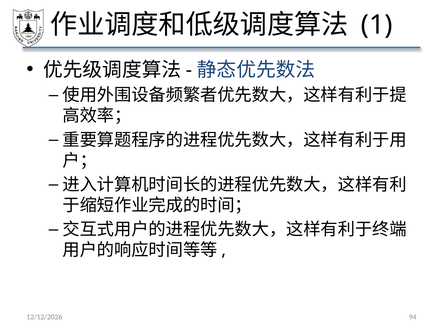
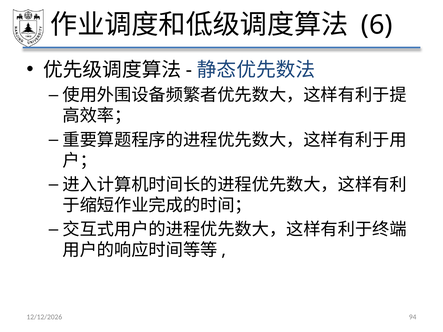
1: 1 -> 6
